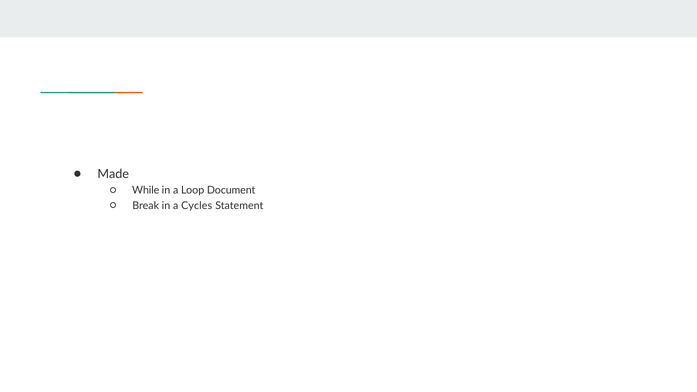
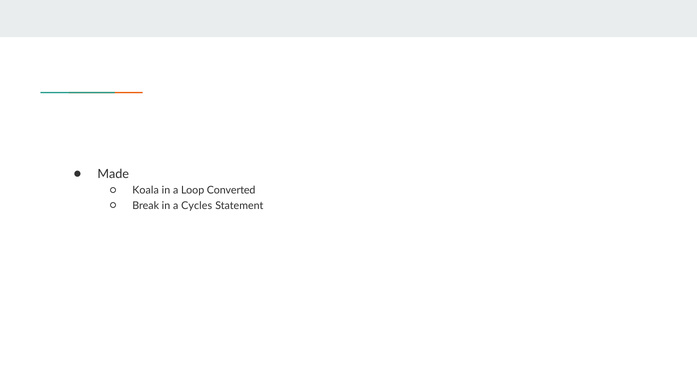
While: While -> Koala
Document: Document -> Converted
